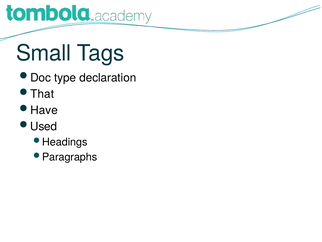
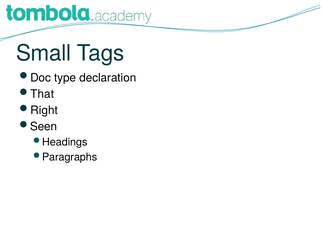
Have: Have -> Right
Used: Used -> Seen
